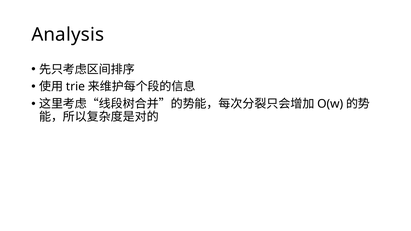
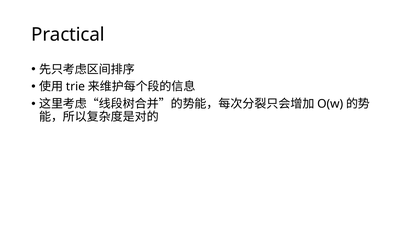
Analysis: Analysis -> Practical
